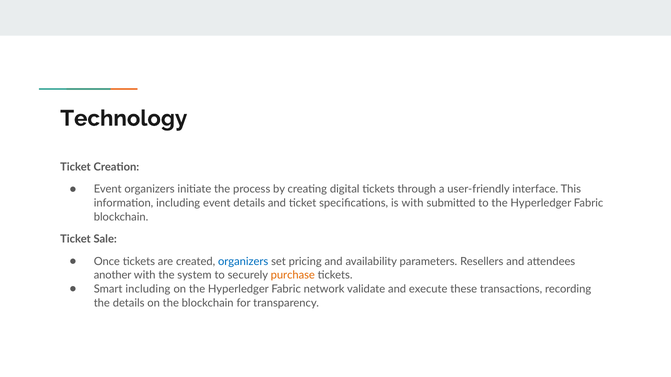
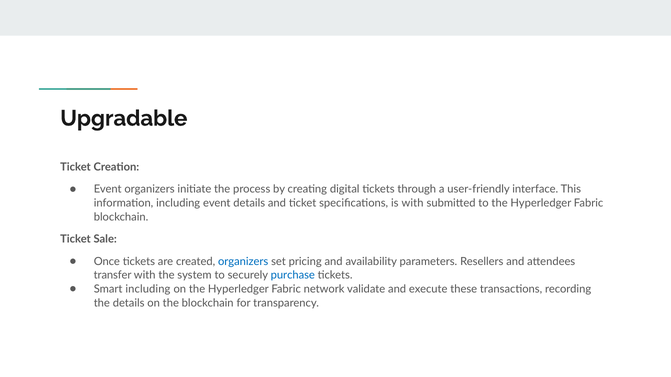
Technology: Technology -> Upgradable
another: another -> transfer
purchase colour: orange -> blue
